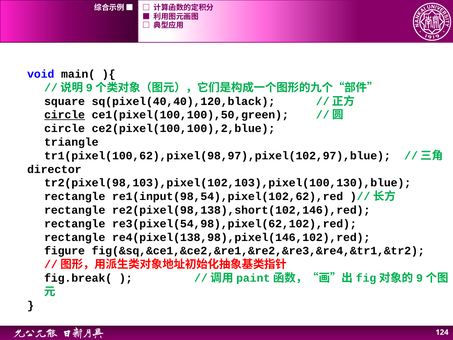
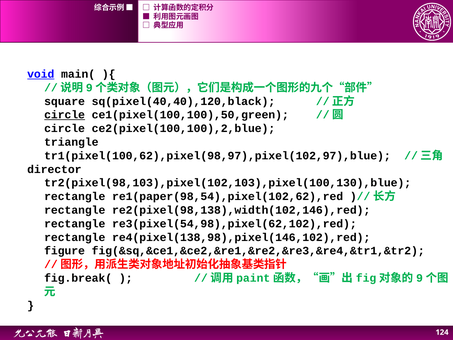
void underline: none -> present
re1(input(98,54),pixel(102,62),red: re1(input(98,54),pixel(102,62),red -> re1(paper(98,54),pixel(102,62),red
re2(pixel(98,138),short(102,146),red: re2(pixel(98,138),short(102,146),red -> re2(pixel(98,138),width(102,146),red
